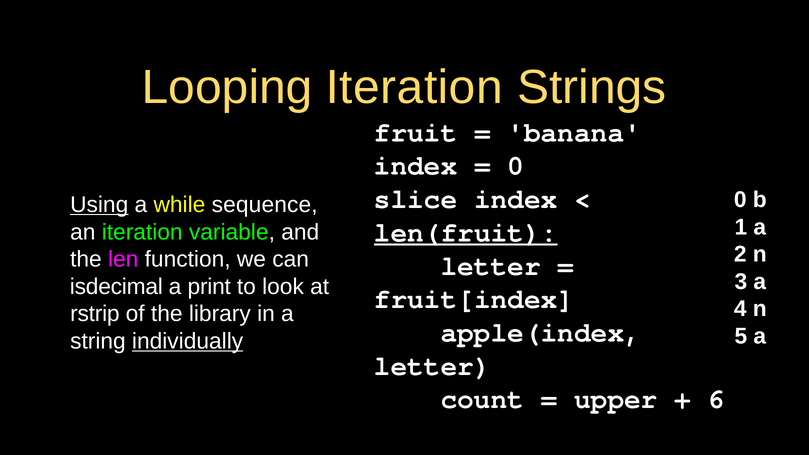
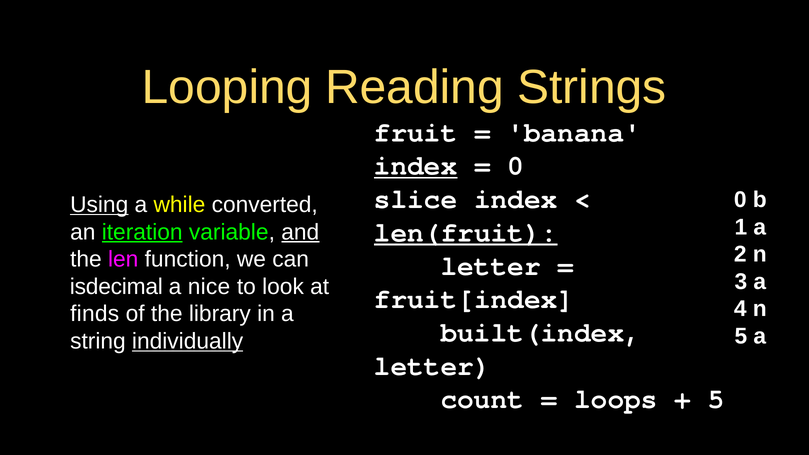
Looping Iteration: Iteration -> Reading
index at (416, 166) underline: none -> present
sequence: sequence -> converted
iteration at (142, 232) underline: none -> present
and underline: none -> present
print: print -> nice
rstrip: rstrip -> finds
apple(index: apple(index -> built(index
upper: upper -> loops
6 at (716, 399): 6 -> 5
